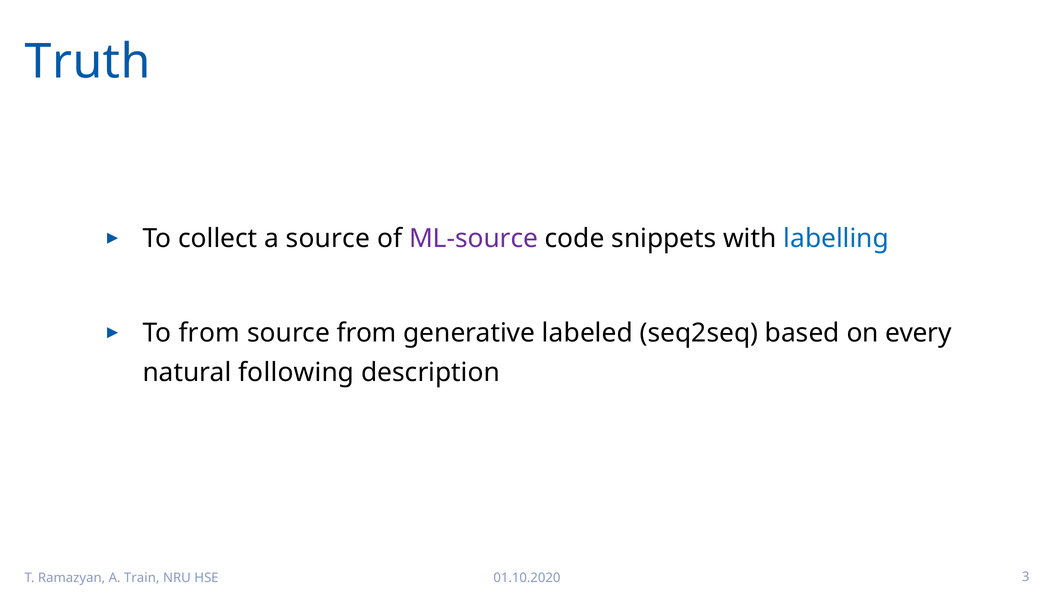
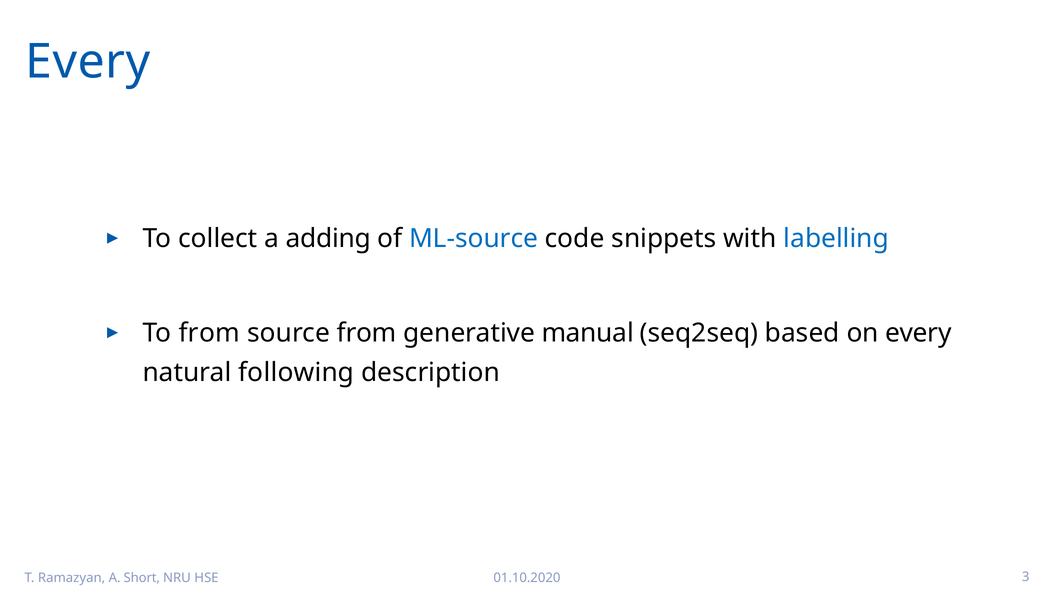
Truth at (88, 62): Truth -> Every
a source: source -> adding
ML-source colour: purple -> blue
labeled: labeled -> manual
Train: Train -> Short
